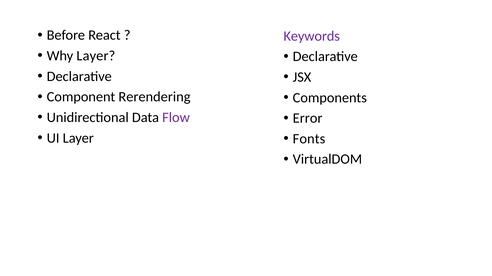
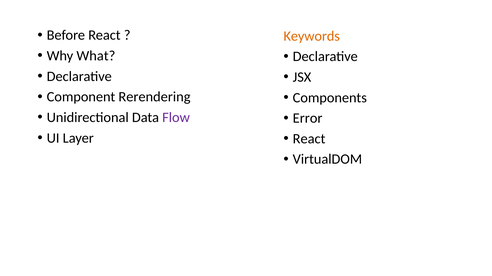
Keywords colour: purple -> orange
Why Layer: Layer -> What
Fonts at (309, 139): Fonts -> React
